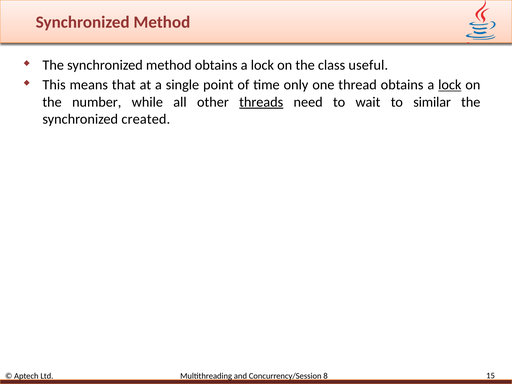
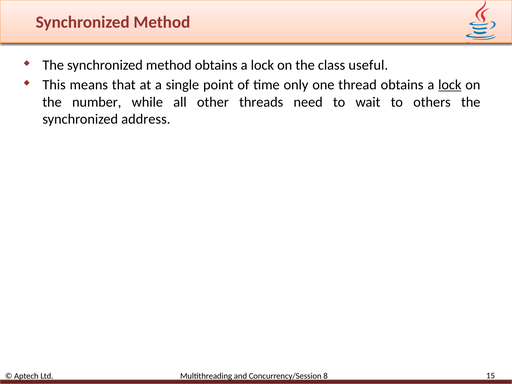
threads underline: present -> none
similar: similar -> others
created: created -> address
